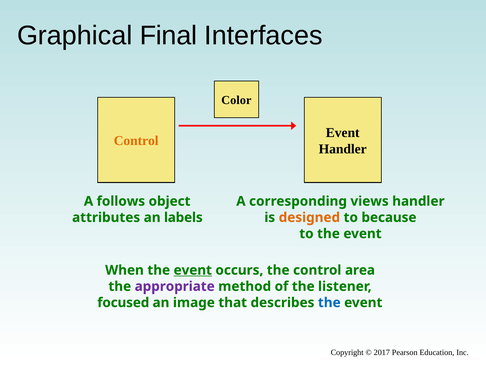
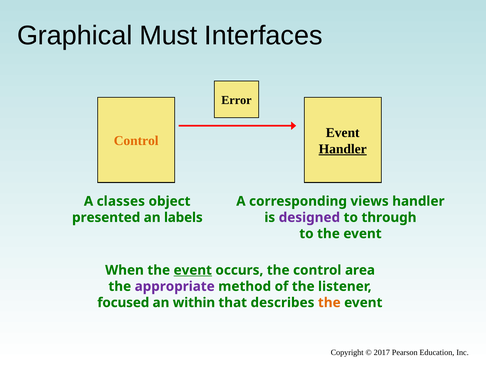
Final: Final -> Must
Color: Color -> Error
Handler at (343, 149) underline: none -> present
follows: follows -> classes
attributes: attributes -> presented
designed colour: orange -> purple
because: because -> through
image: image -> within
the at (329, 302) colour: blue -> orange
